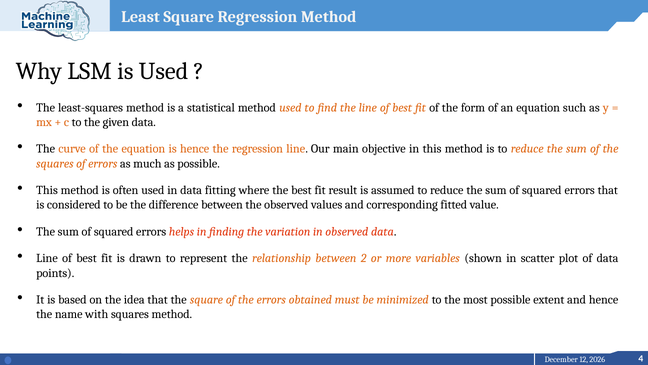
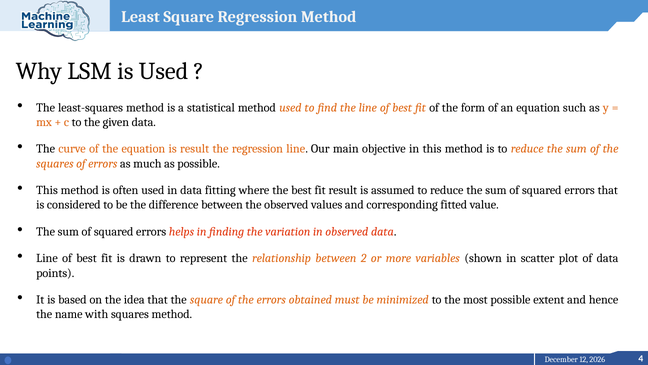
is hence: hence -> result
